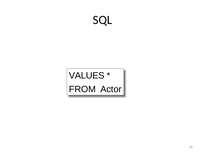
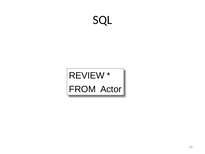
VALUES: VALUES -> REVIEW
